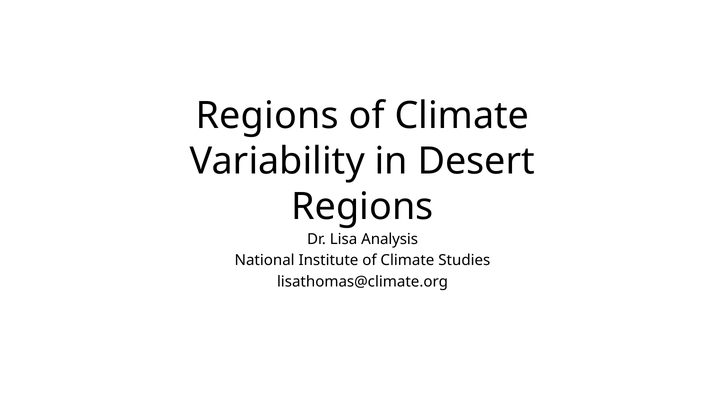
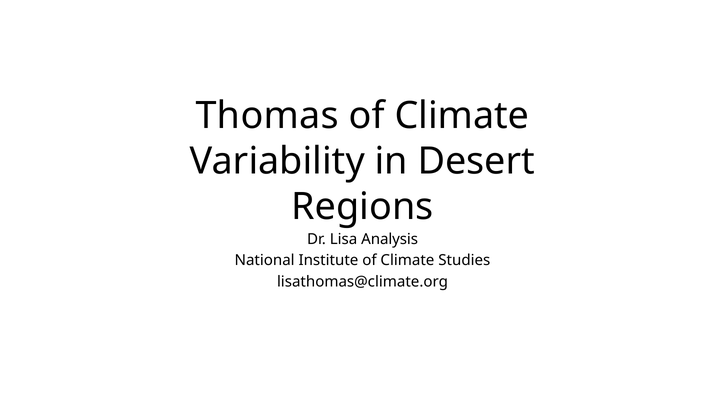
Regions at (267, 116): Regions -> Thomas
